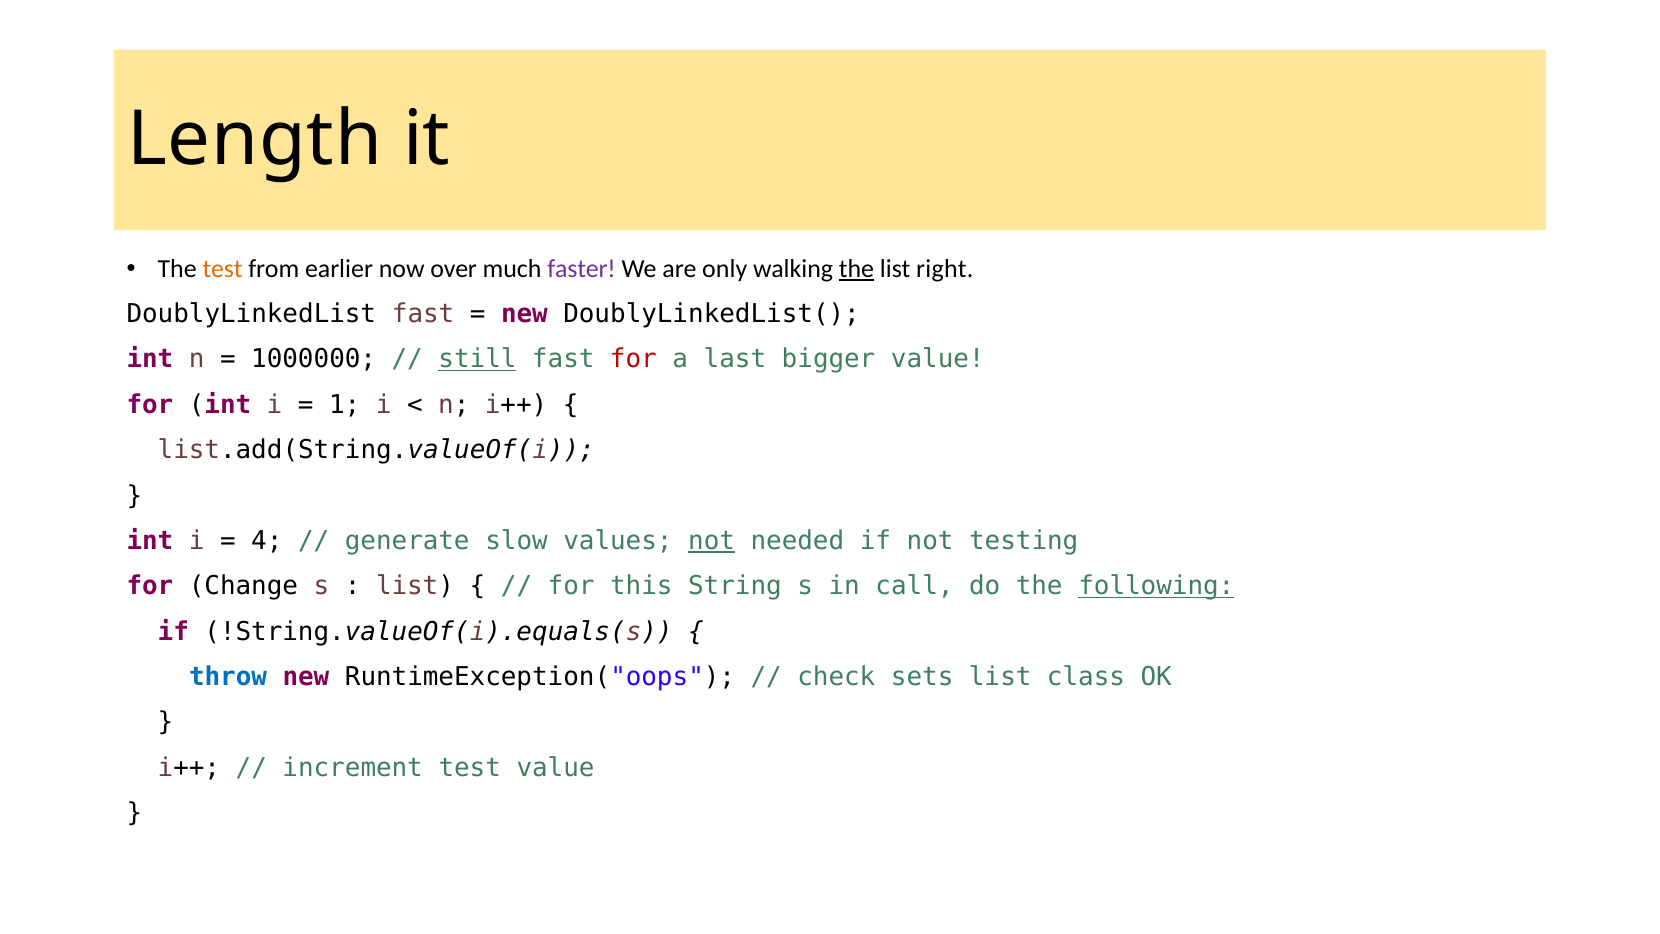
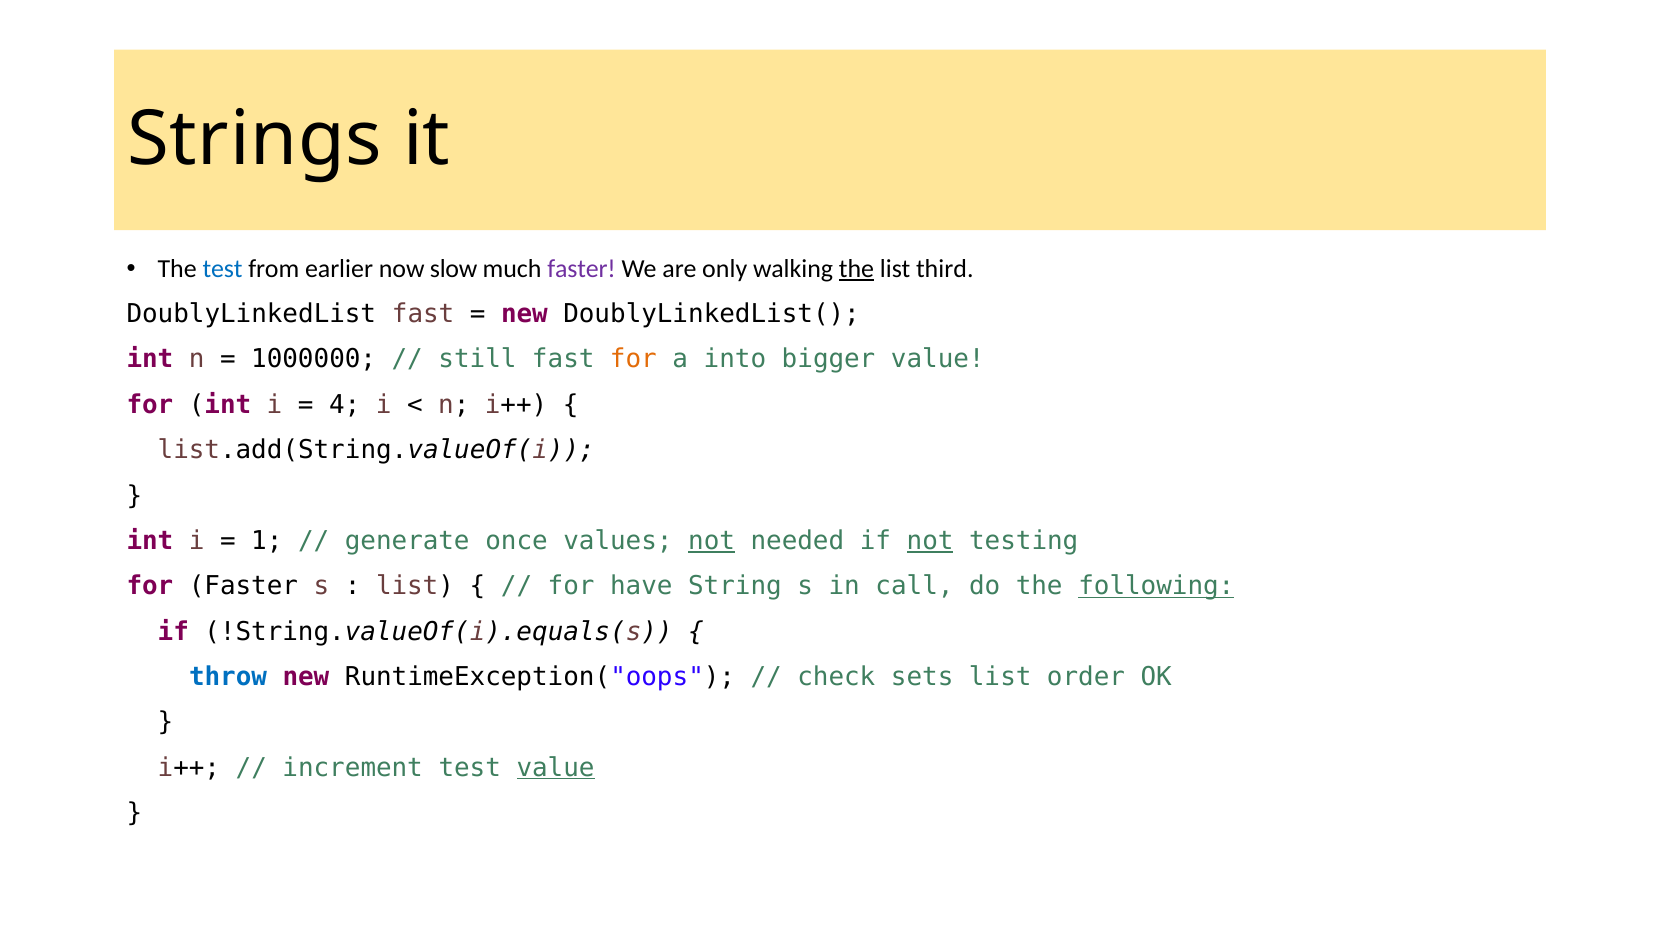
Length: Length -> Strings
test at (223, 269) colour: orange -> blue
over: over -> slow
right: right -> third
still underline: present -> none
for at (633, 359) colour: red -> orange
last: last -> into
1: 1 -> 4
4: 4 -> 1
slow: slow -> once
not at (930, 541) underline: none -> present
for Change: Change -> Faster
this: this -> have
class: class -> order
value at (556, 767) underline: none -> present
